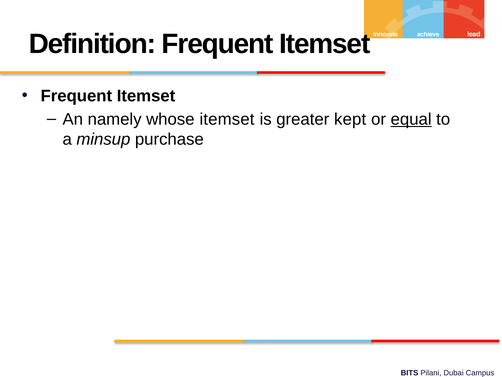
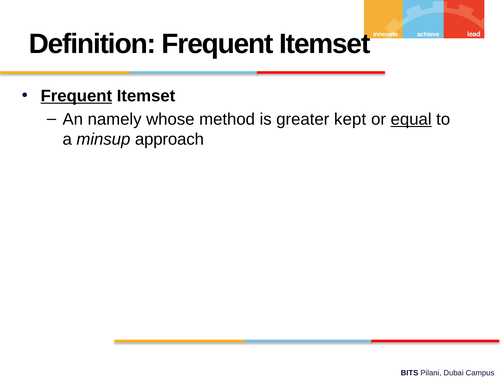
Frequent at (76, 96) underline: none -> present
whose itemset: itemset -> method
purchase: purchase -> approach
